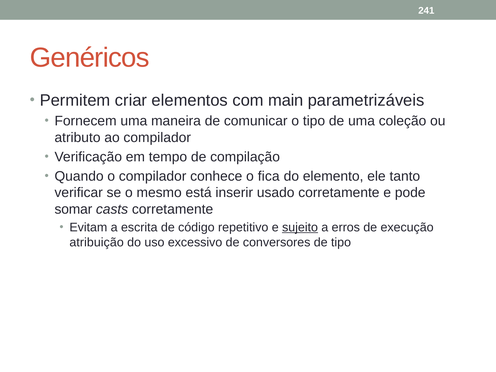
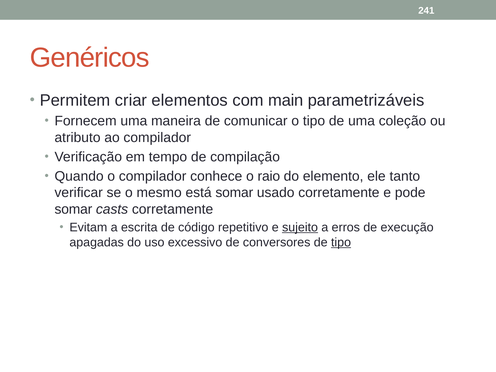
fica: fica -> raio
está inserir: inserir -> somar
atribuição: atribuição -> apagadas
tipo at (341, 242) underline: none -> present
